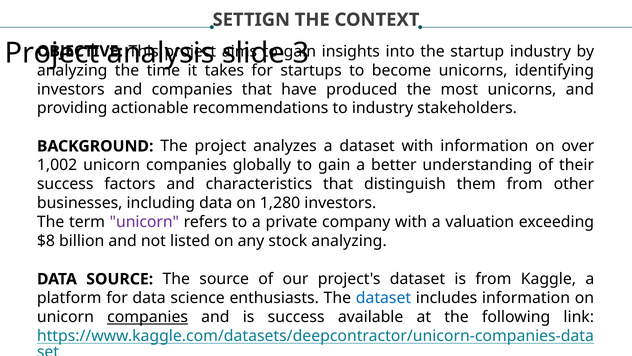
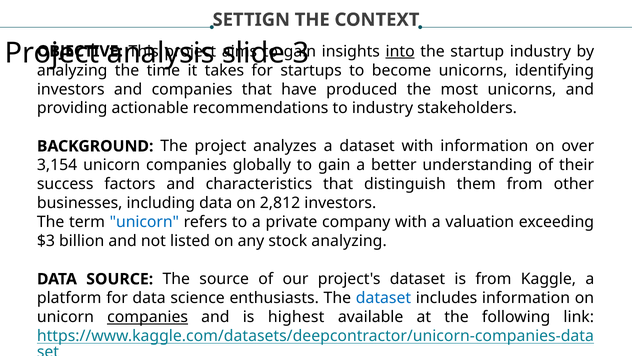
into underline: none -> present
1,002: 1,002 -> 3,154
1,280: 1,280 -> 2,812
unicorn at (144, 222) colour: purple -> blue
$8: $8 -> $3
is success: success -> highest
